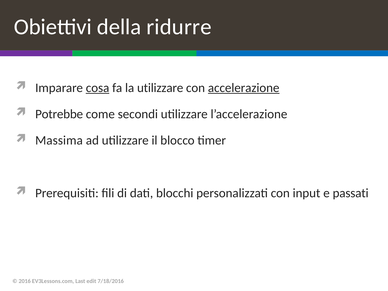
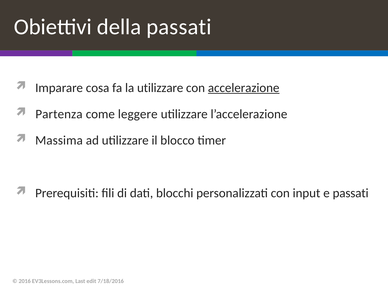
della ridurre: ridurre -> passati
cosa underline: present -> none
Potrebbe: Potrebbe -> Partenza
secondi: secondi -> leggere
